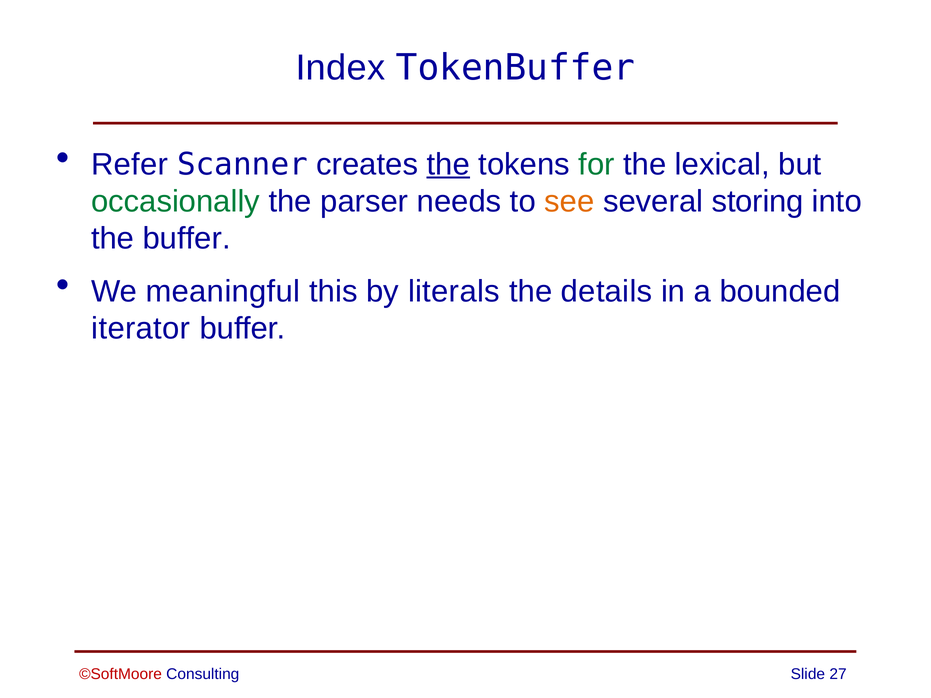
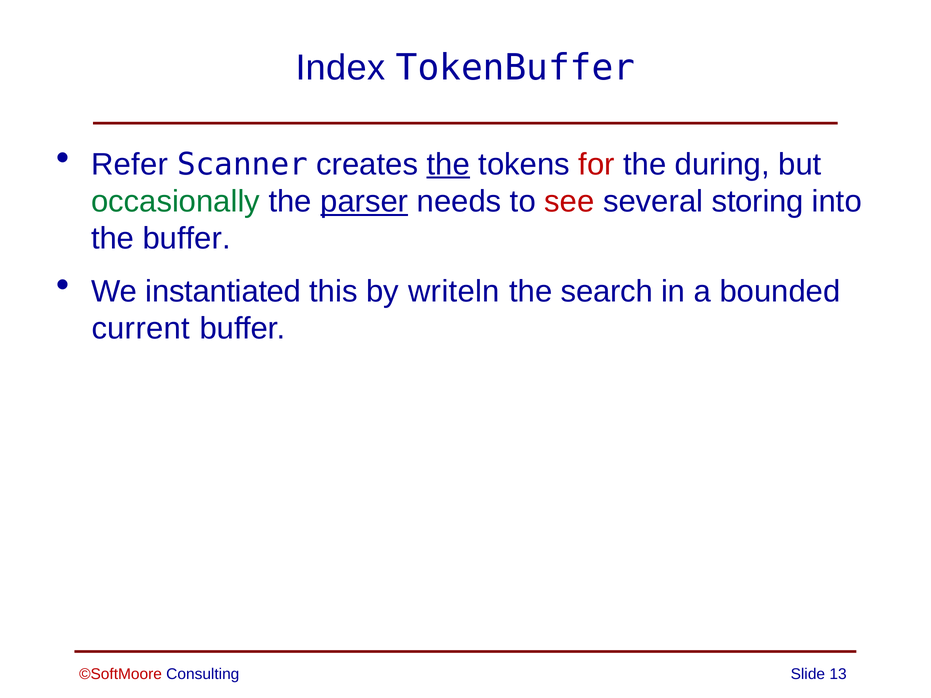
for colour: green -> red
lexical: lexical -> during
parser underline: none -> present
see colour: orange -> red
meaningful: meaningful -> instantiated
literals: literals -> writeln
details: details -> search
iterator: iterator -> current
27: 27 -> 13
